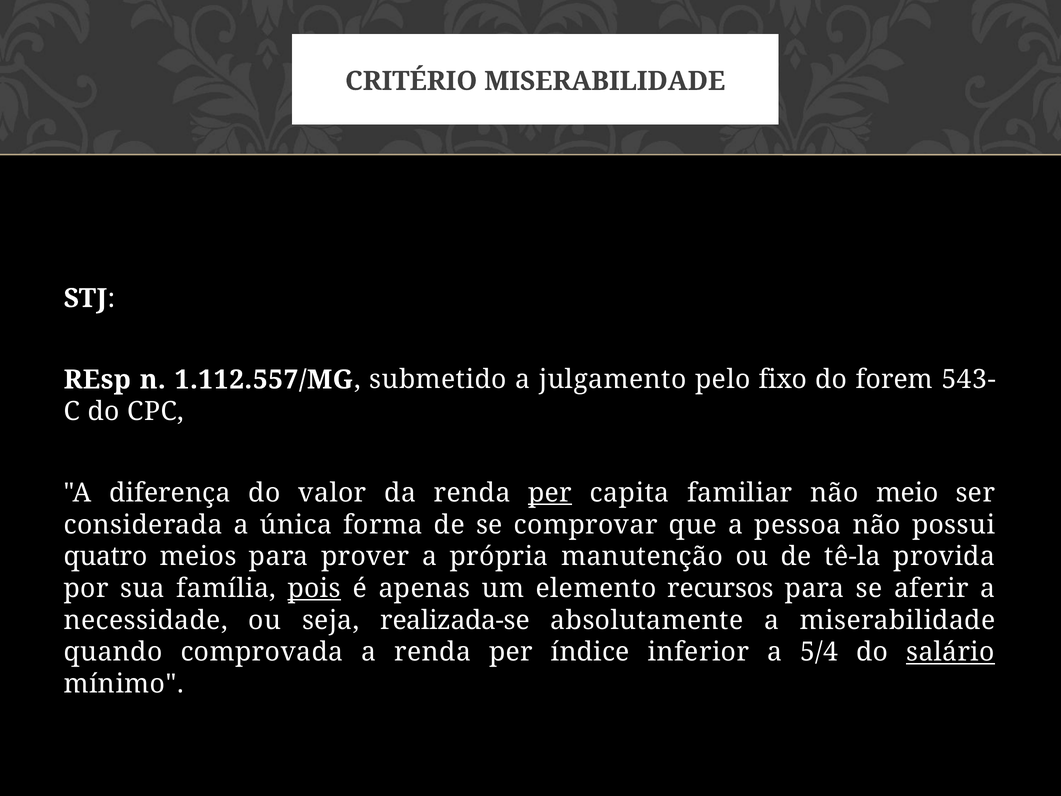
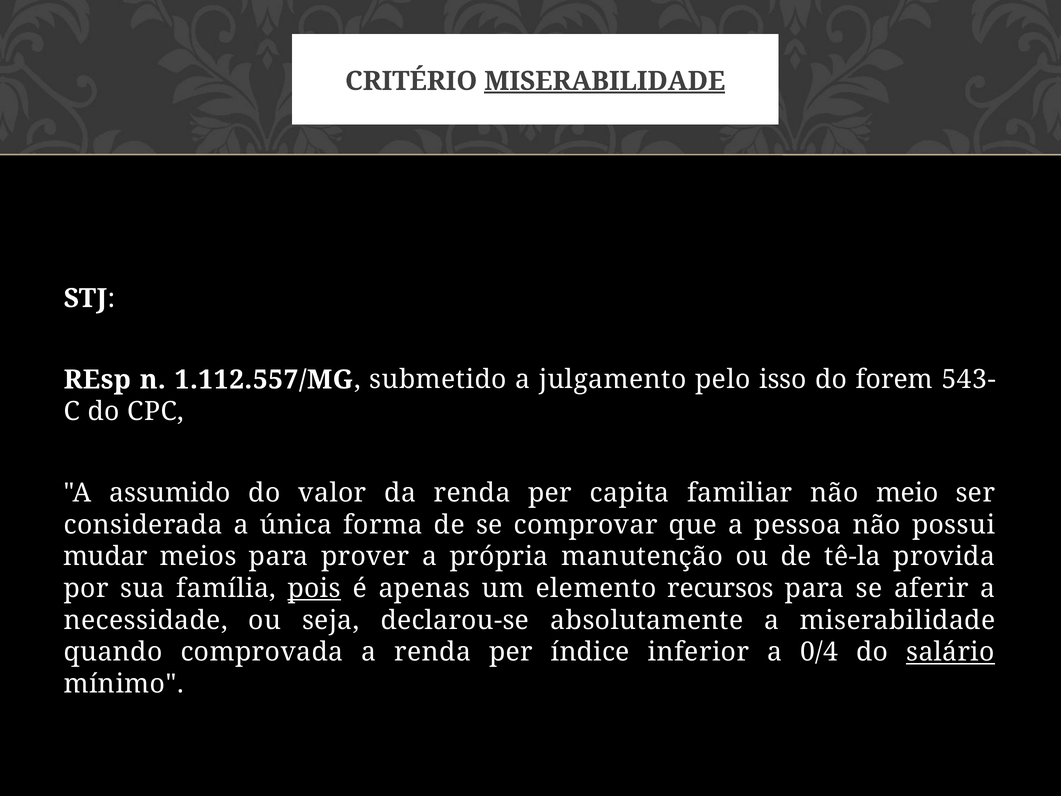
MISERABILIDADE at (605, 81) underline: none -> present
fixo: fixo -> isso
diferença: diferença -> assumido
per at (550, 493) underline: present -> none
quatro: quatro -> mudar
realizada-se: realizada-se -> declarou-se
5/4: 5/4 -> 0/4
